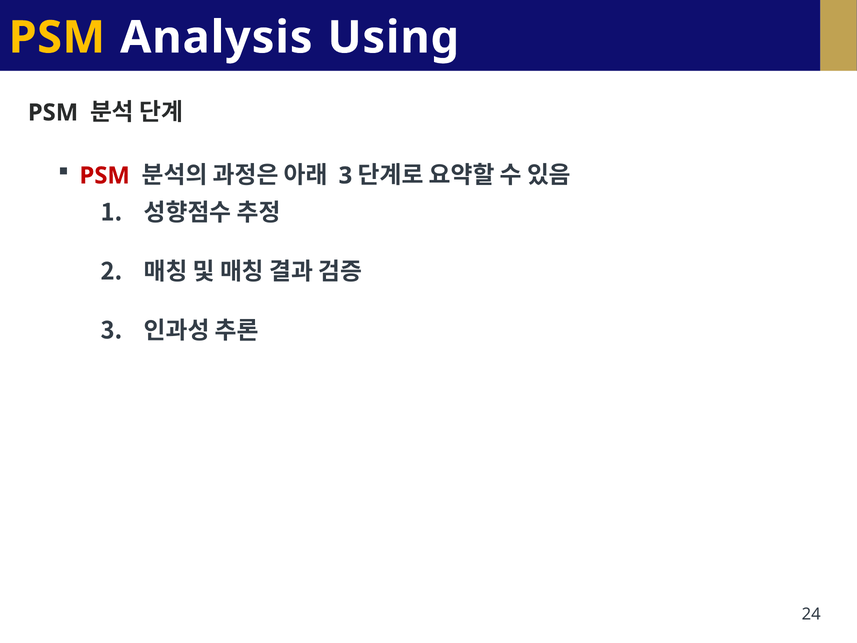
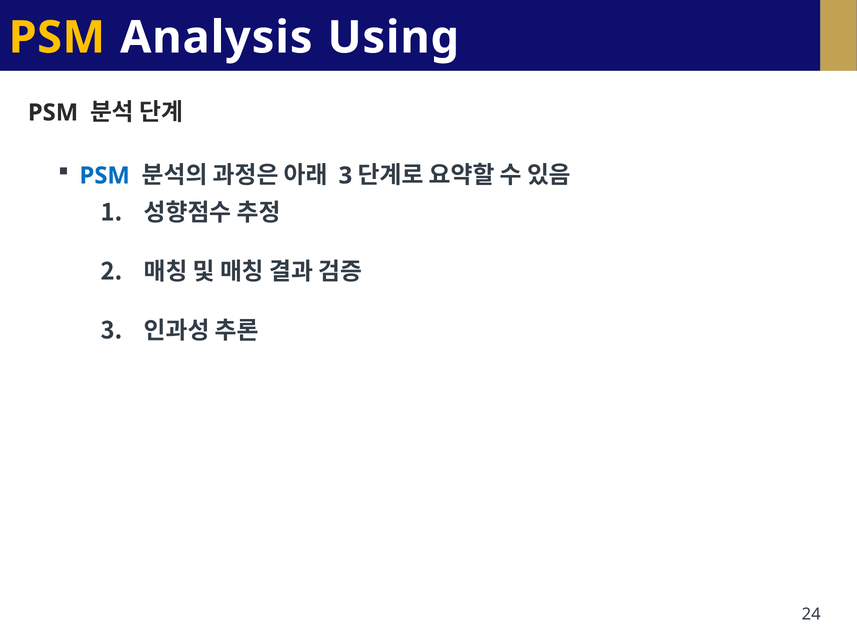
PSM at (105, 176) colour: red -> blue
